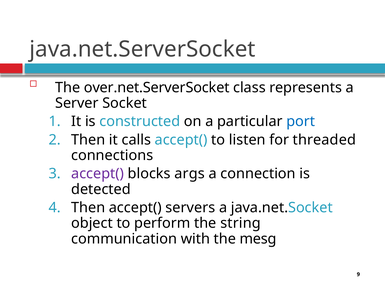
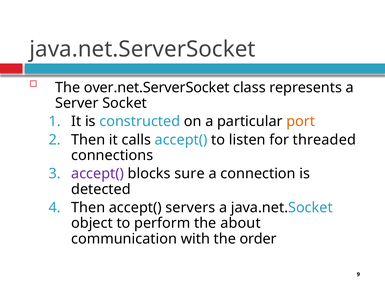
port colour: blue -> orange
args: args -> sure
string: string -> about
mesg: mesg -> order
